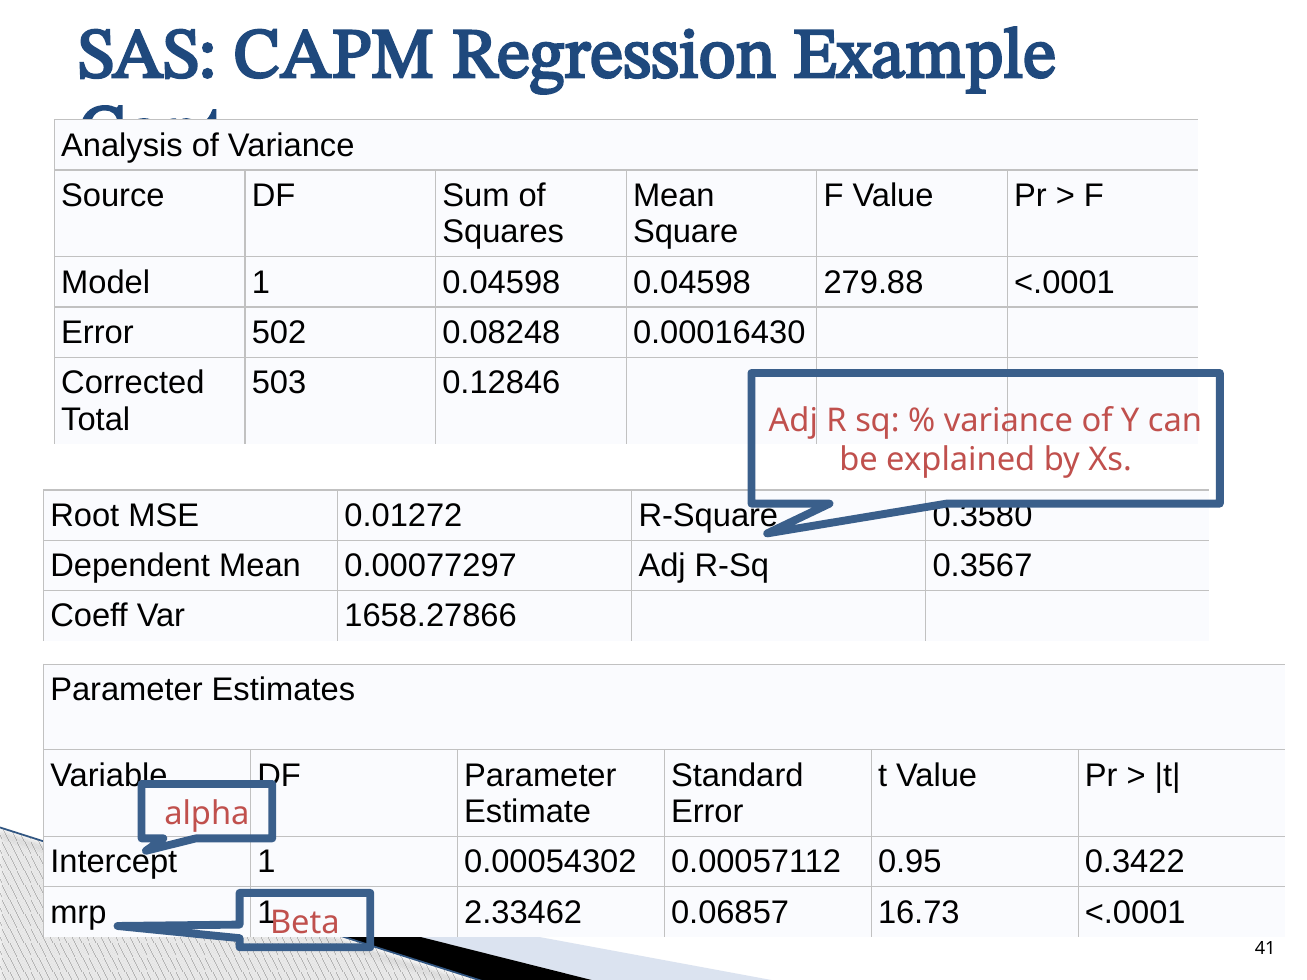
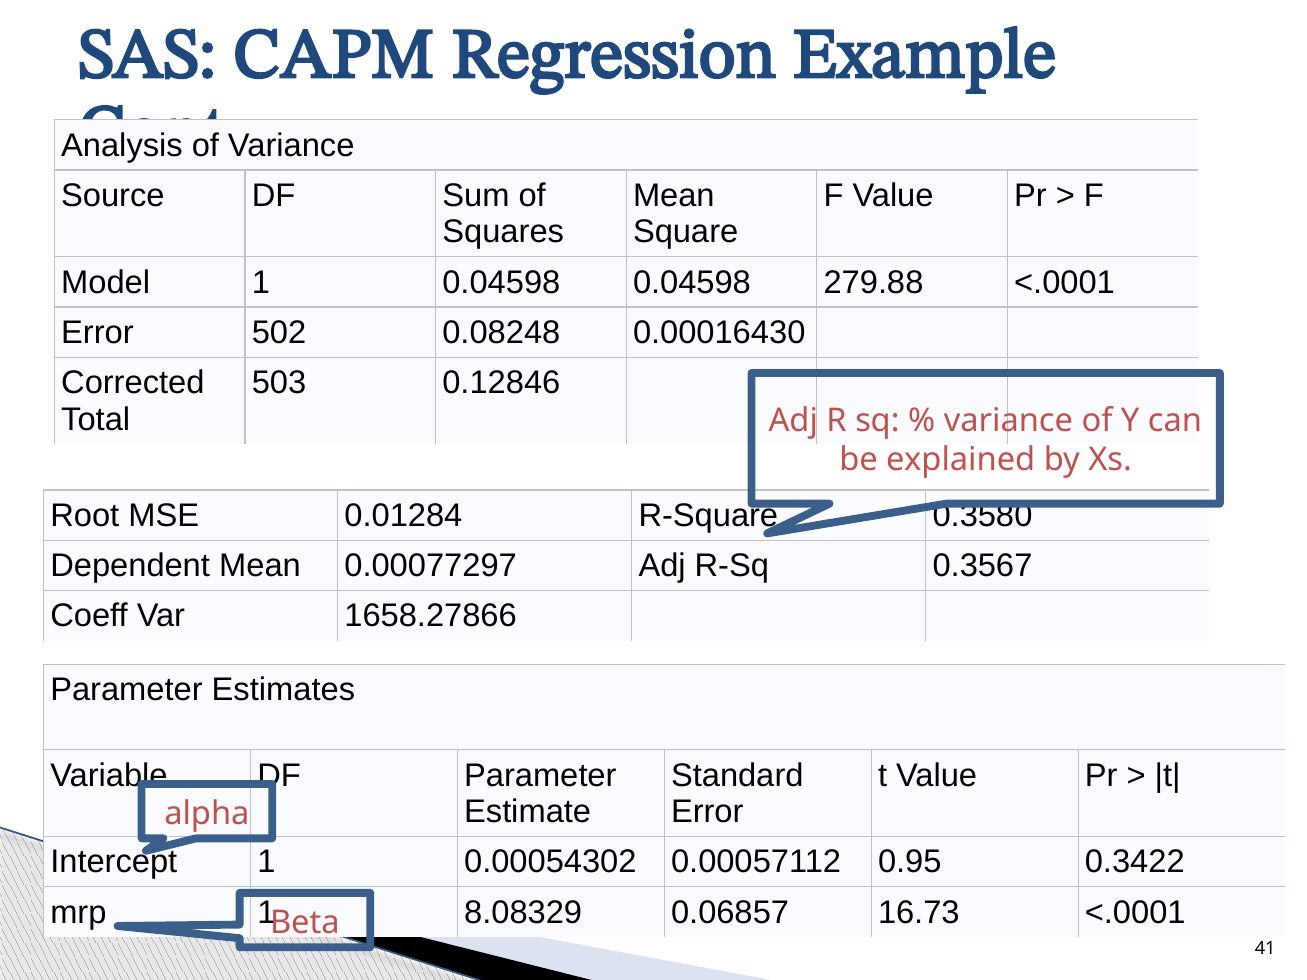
0.01272: 0.01272 -> 0.01284
2.33462: 2.33462 -> 8.08329
